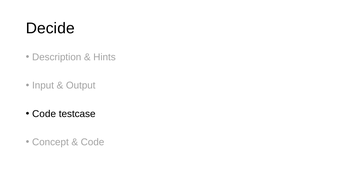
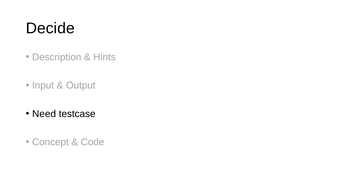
Code at (44, 114): Code -> Need
